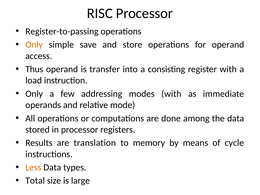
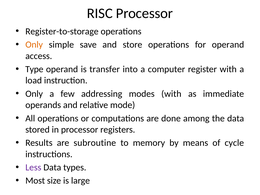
Register-to-passing: Register-to-passing -> Register-to-storage
Thus: Thus -> Type
consisting: consisting -> computer
translation: translation -> subroutine
Less colour: orange -> purple
Total: Total -> Most
